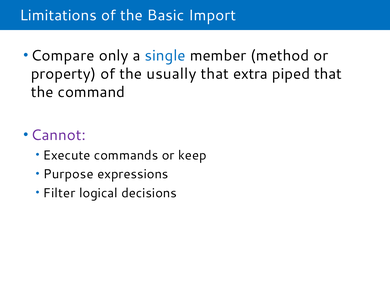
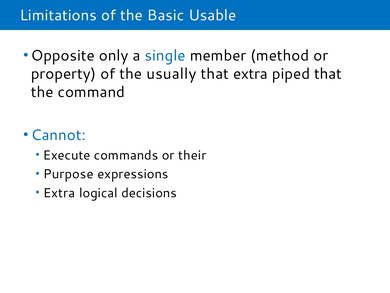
Import: Import -> Usable
Compare: Compare -> Opposite
Cannot colour: purple -> blue
keep: keep -> their
Filter at (59, 193): Filter -> Extra
